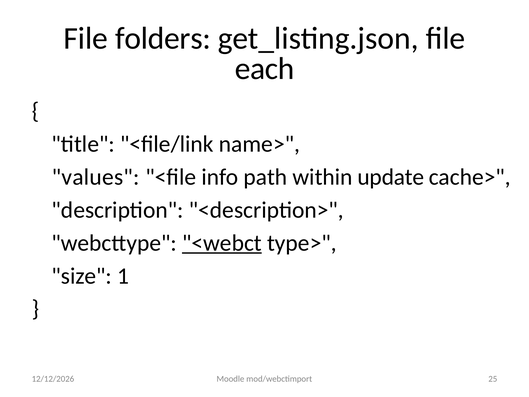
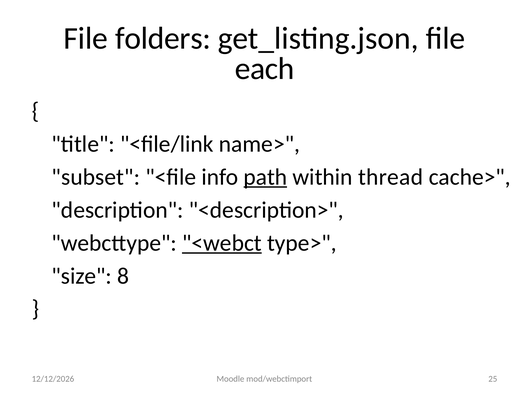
values: values -> subset
path underline: none -> present
update: update -> thread
1: 1 -> 8
